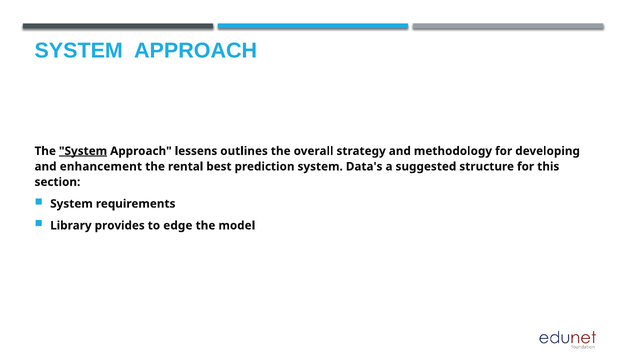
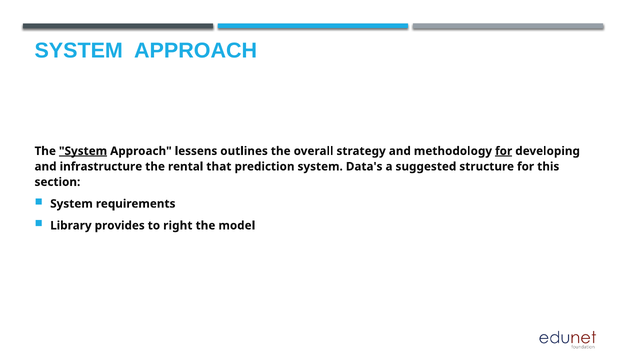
for at (504, 151) underline: none -> present
enhancement: enhancement -> infrastructure
best: best -> that
edge: edge -> right
